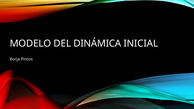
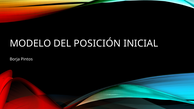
DINÁMICA: DINÁMICA -> POSICIÓN
